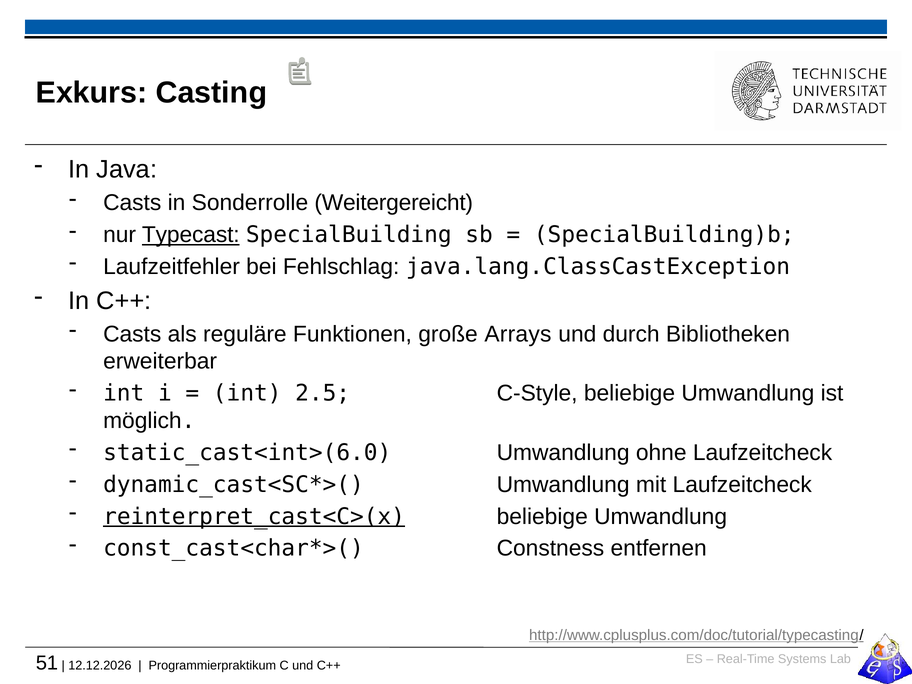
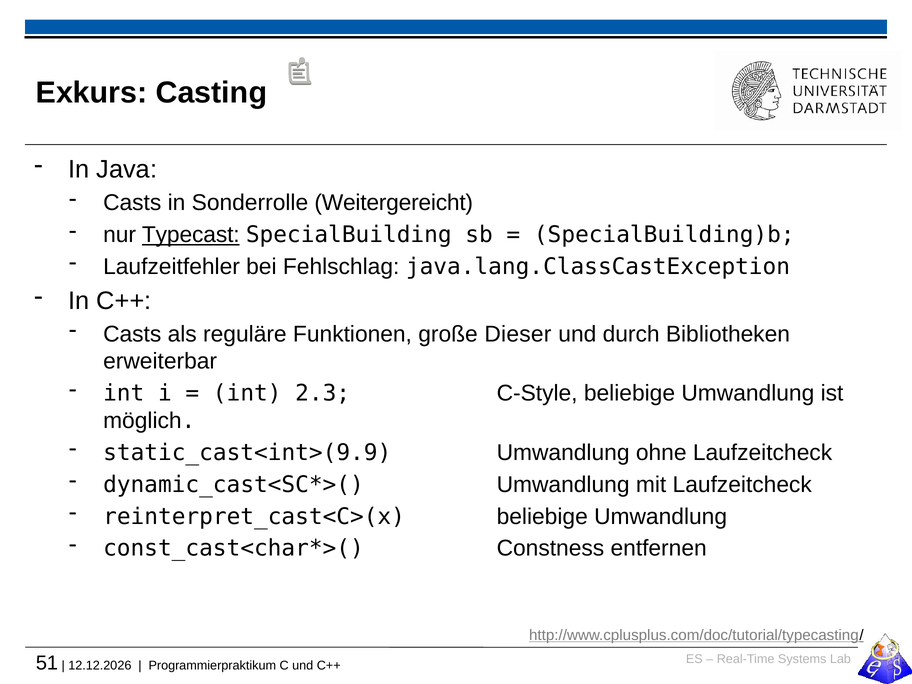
Arrays: Arrays -> Dieser
2.5: 2.5 -> 2.3
static_cast<int>(6.0: static_cast<int>(6.0 -> static_cast<int>(9.9
reinterpret_cast<C>(x underline: present -> none
